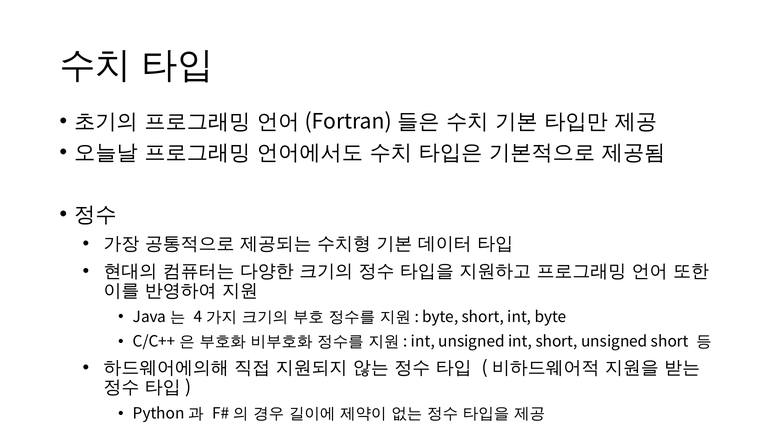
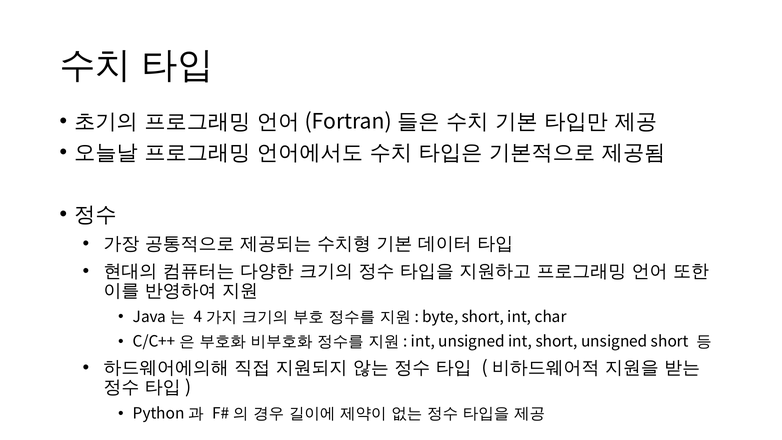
int byte: byte -> char
